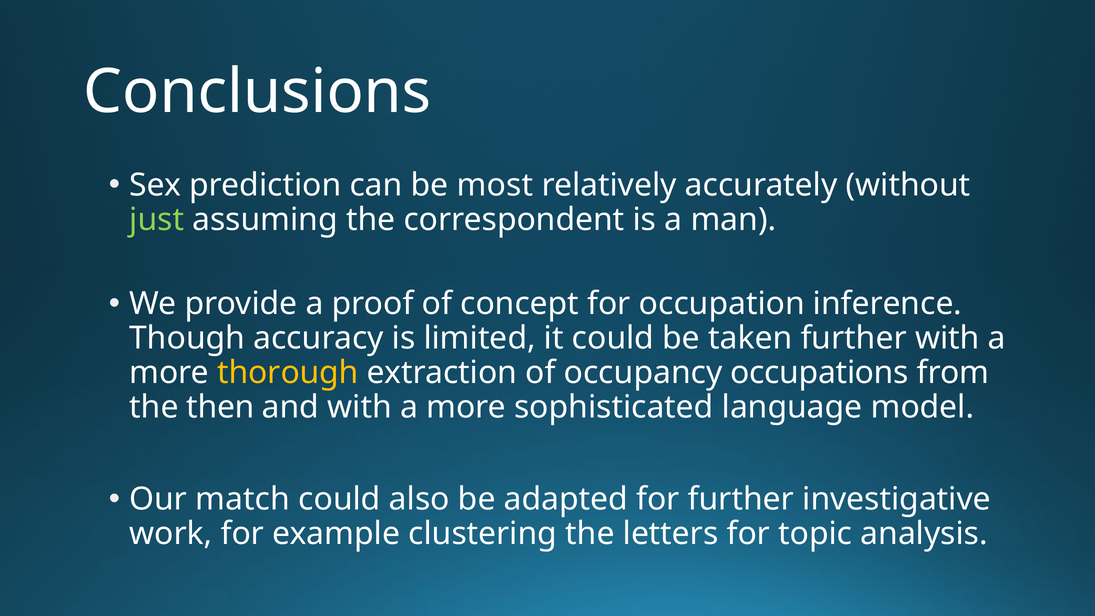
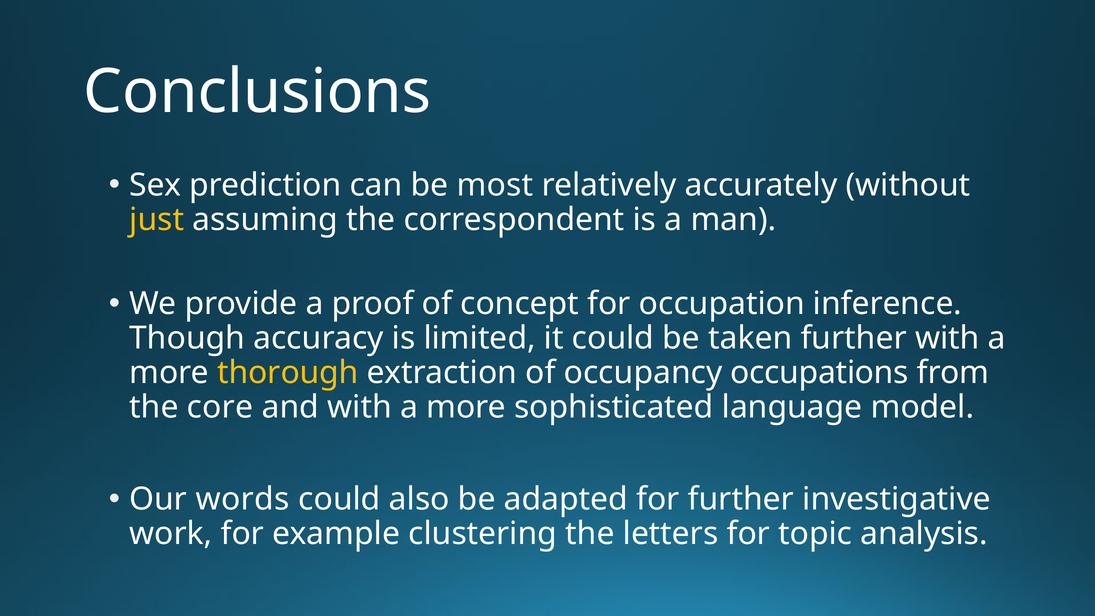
just colour: light green -> yellow
then: then -> core
match: match -> words
